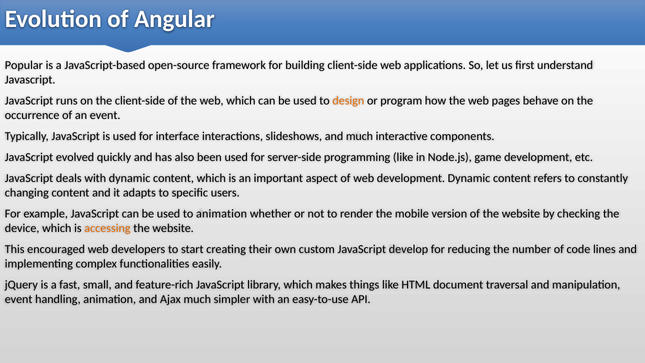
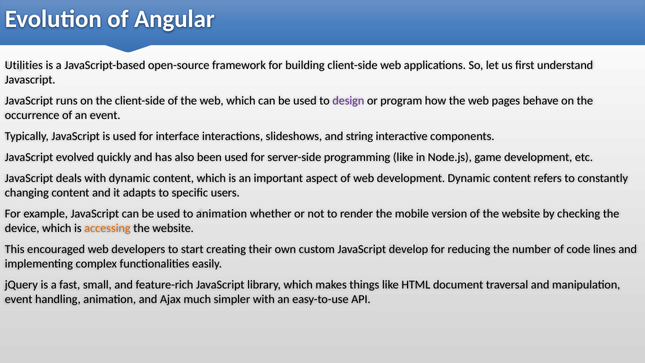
Popular: Popular -> Utilities
design colour: orange -> purple
and much: much -> string
